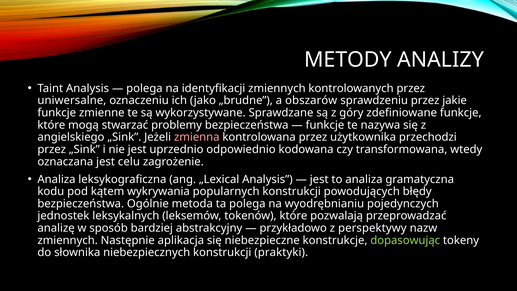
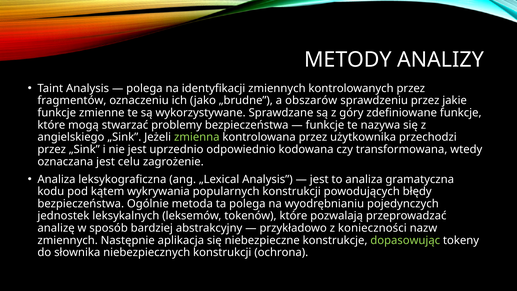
uniwersalne: uniwersalne -> fragmentów
zmienna colour: pink -> light green
perspektywy: perspektywy -> konieczności
praktyki: praktyki -> ochrona
